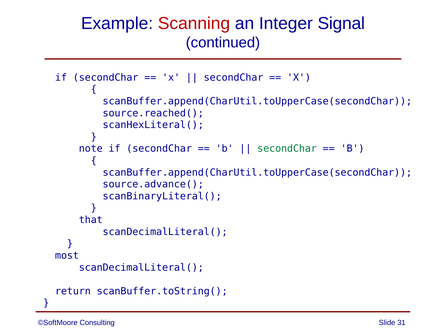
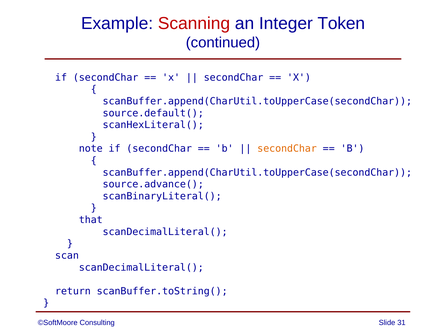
Signal: Signal -> Token
source.reached(: source.reached( -> source.default(
secondChar at (287, 149) colour: green -> orange
most: most -> scan
